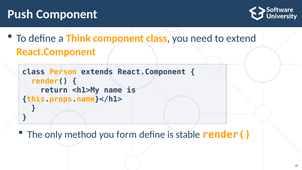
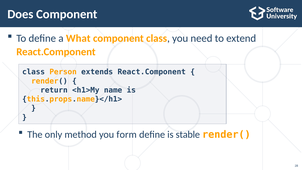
Push: Push -> Does
Think: Think -> What
